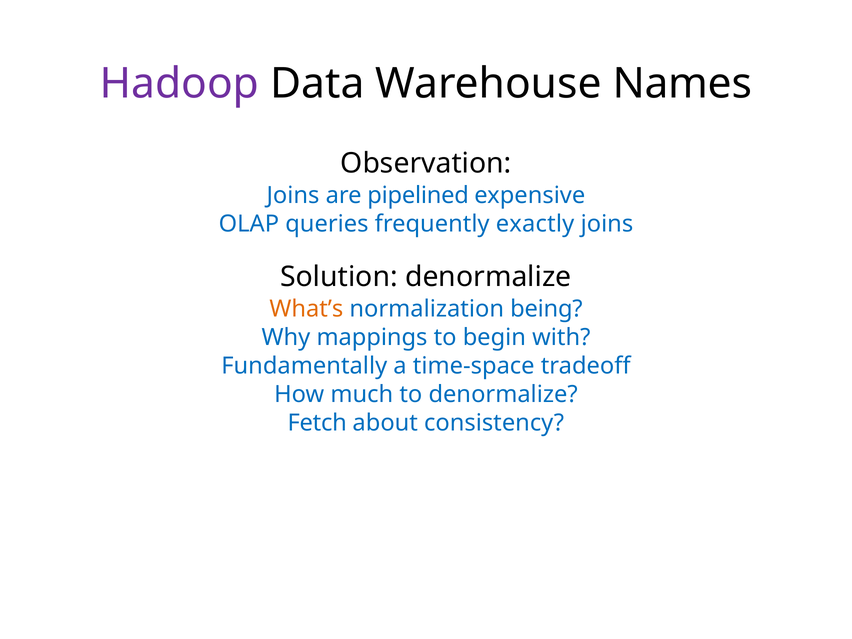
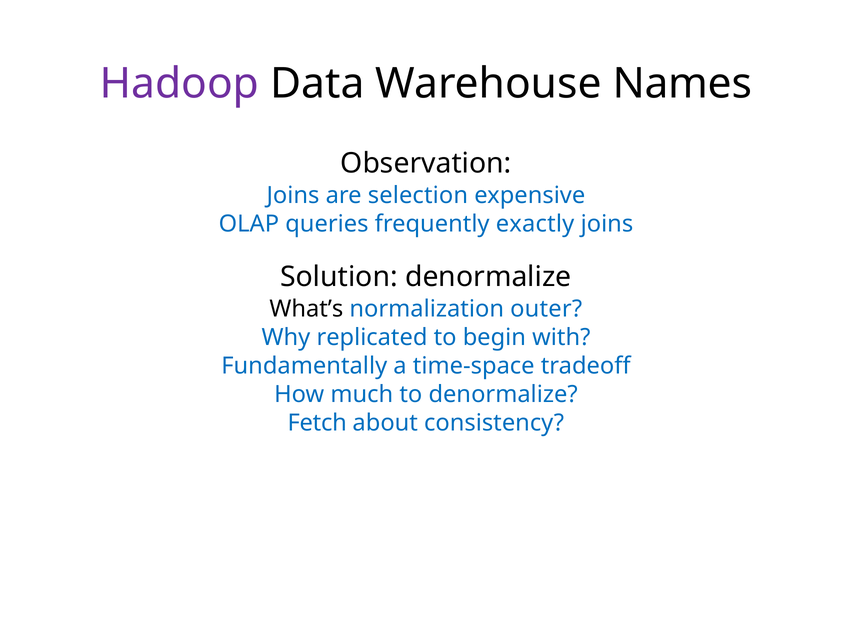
pipelined: pipelined -> selection
What’s colour: orange -> black
being: being -> outer
mappings: mappings -> replicated
